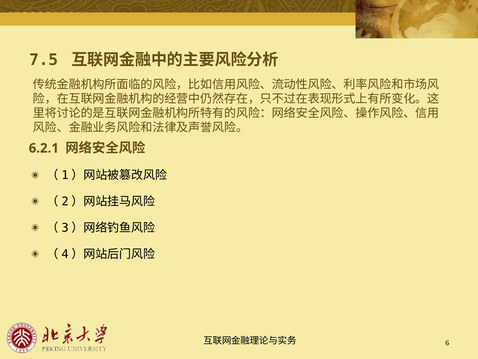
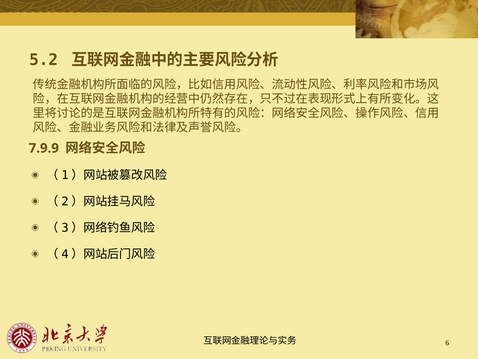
7.5: 7.5 -> 5.2
6.2.1: 6.2.1 -> 7.9.9
